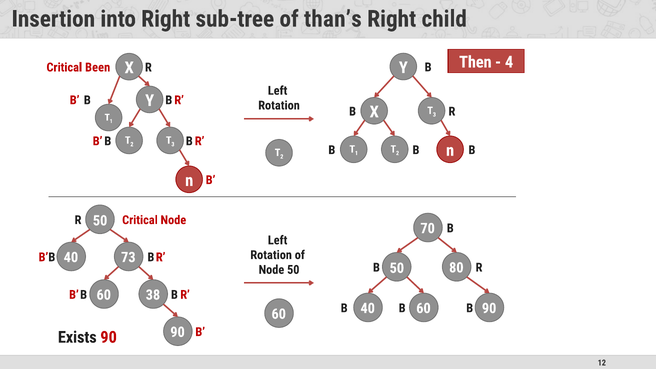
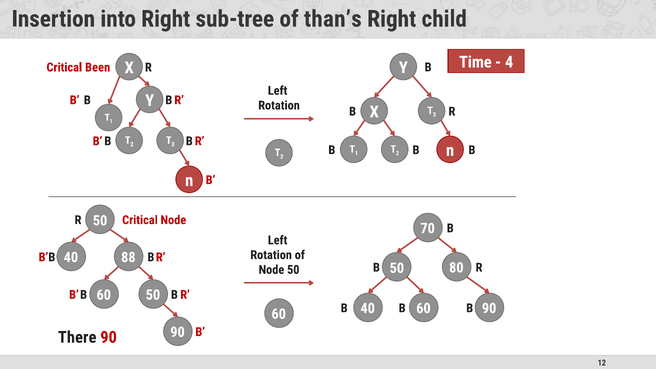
Then: Then -> Time
73: 73 -> 88
60 38: 38 -> 50
Exists: Exists -> There
